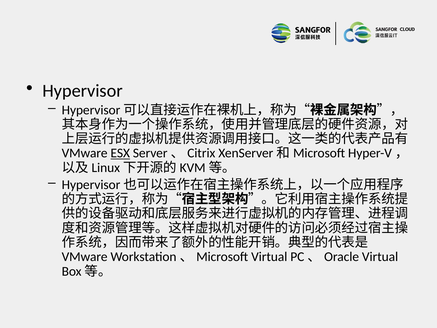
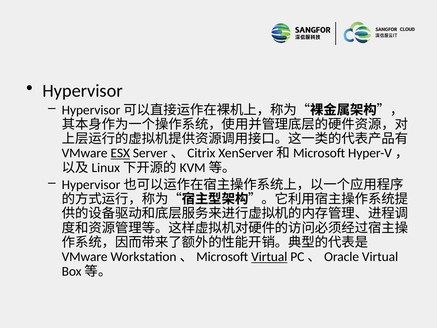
Virtual at (269, 257) underline: none -> present
